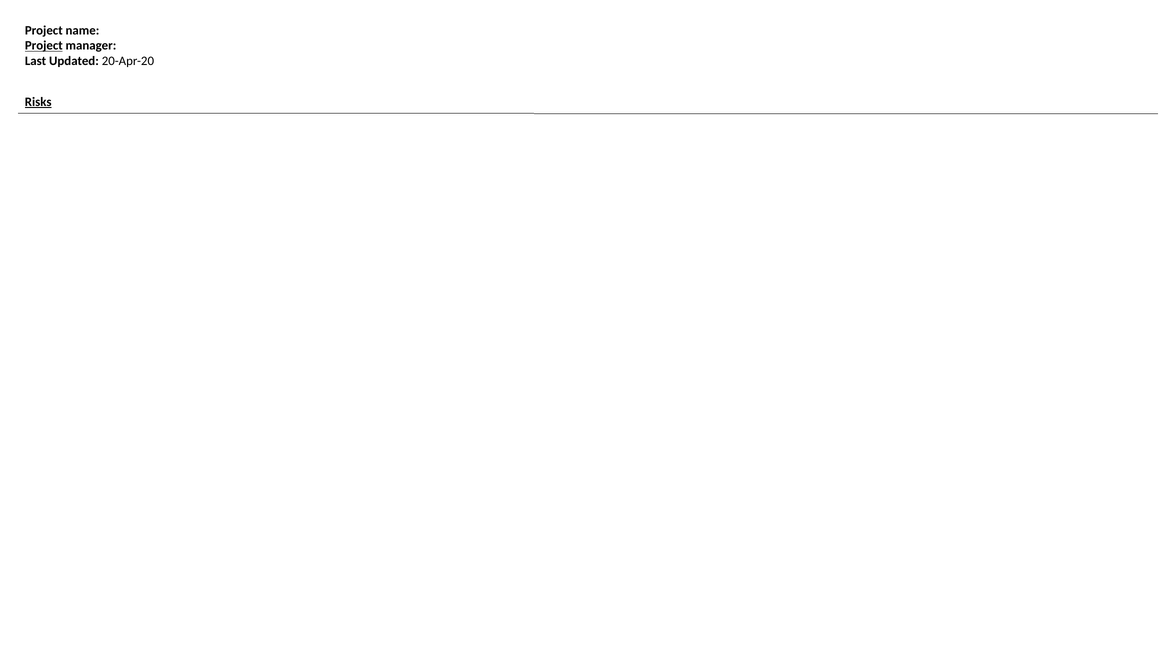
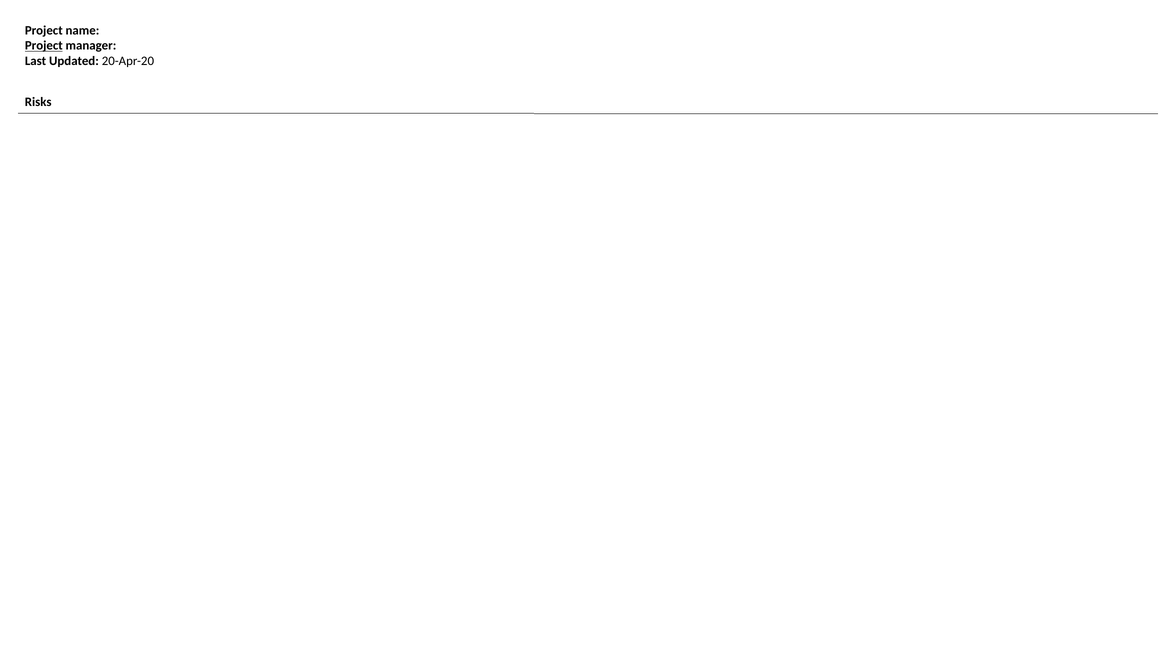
Risks underline: present -> none
